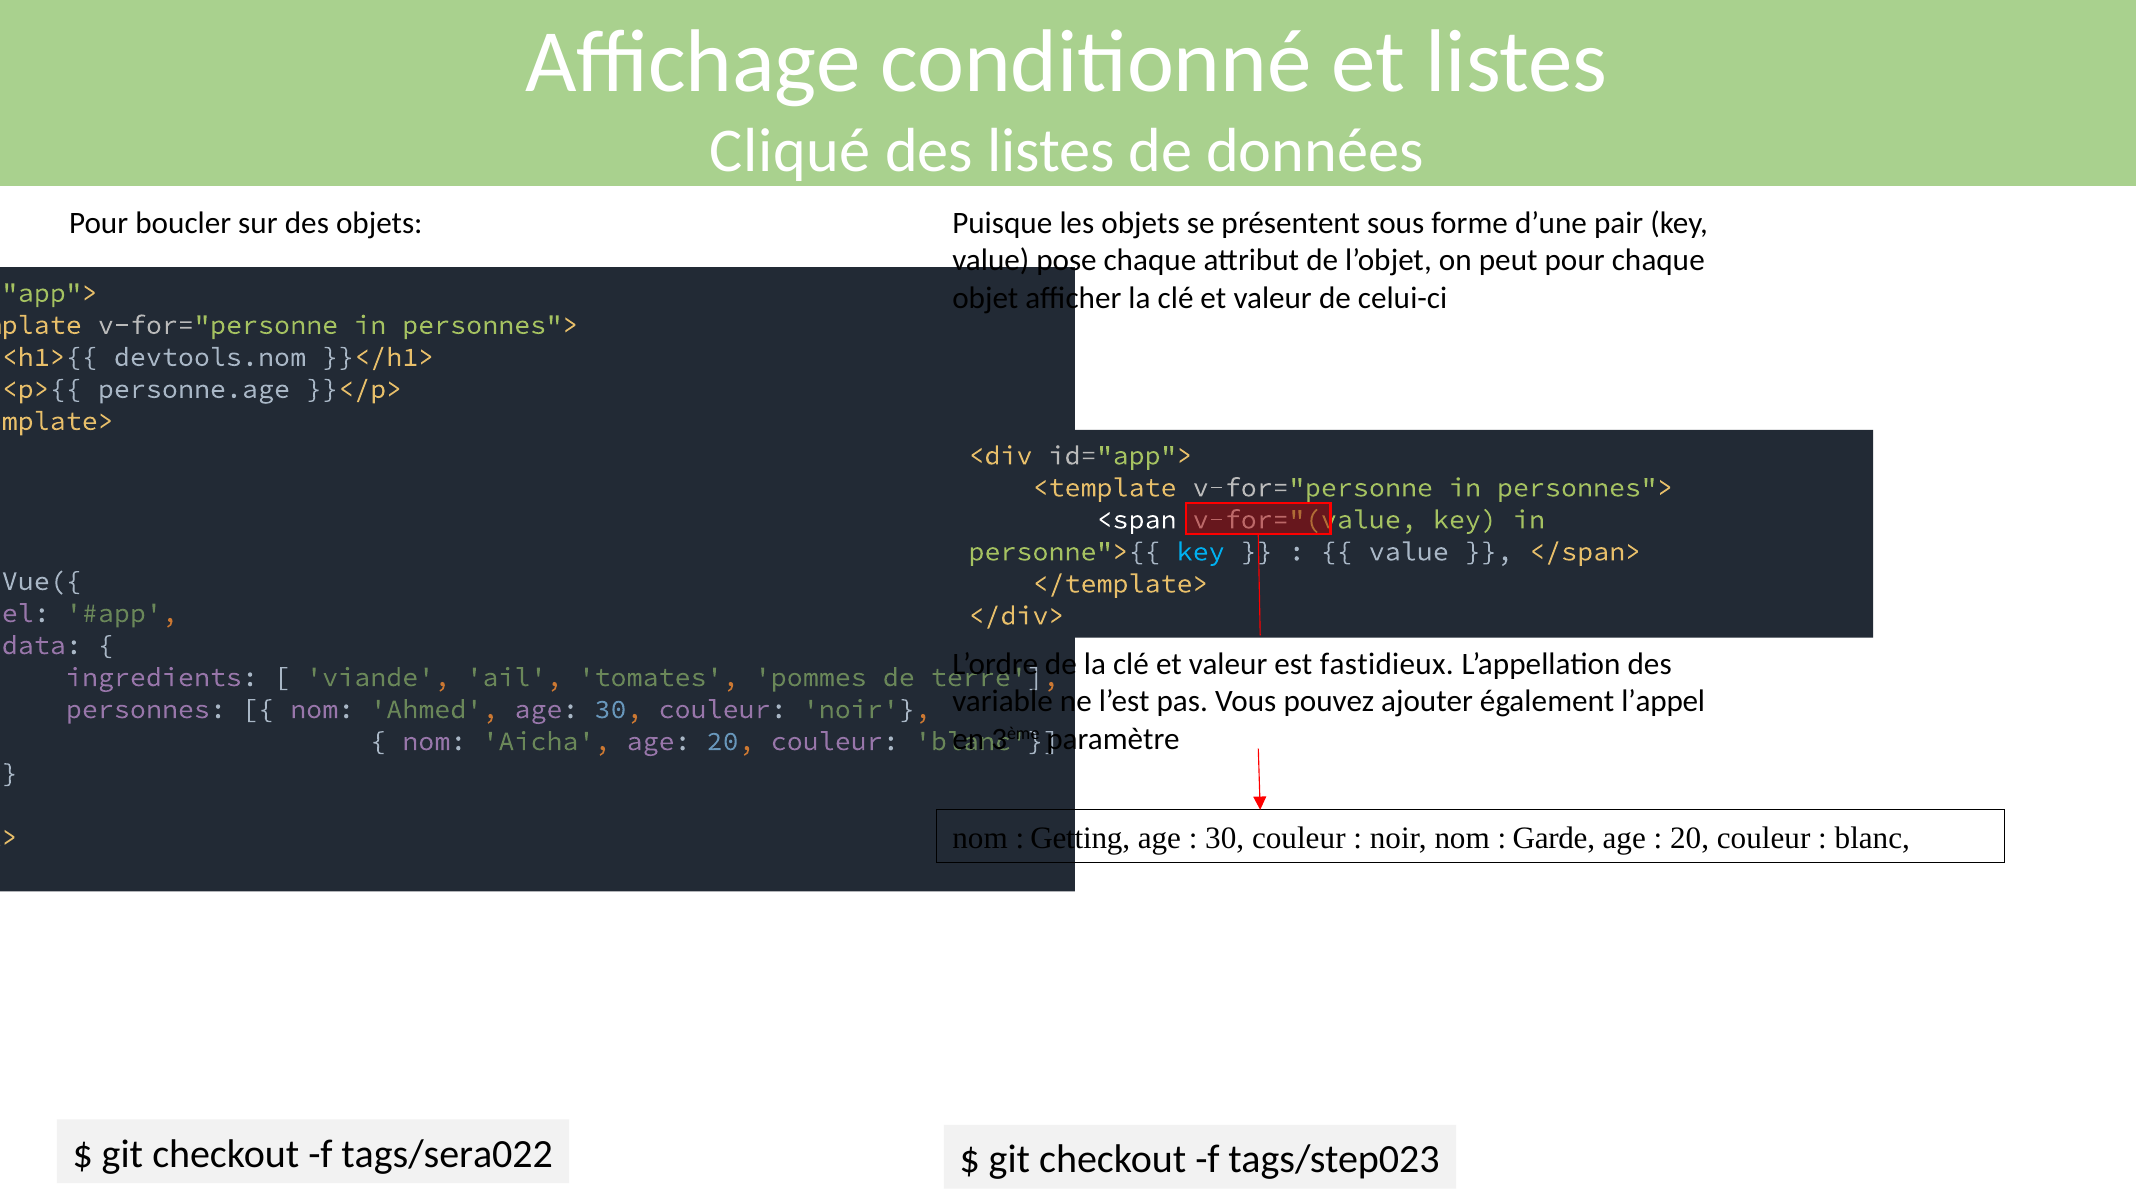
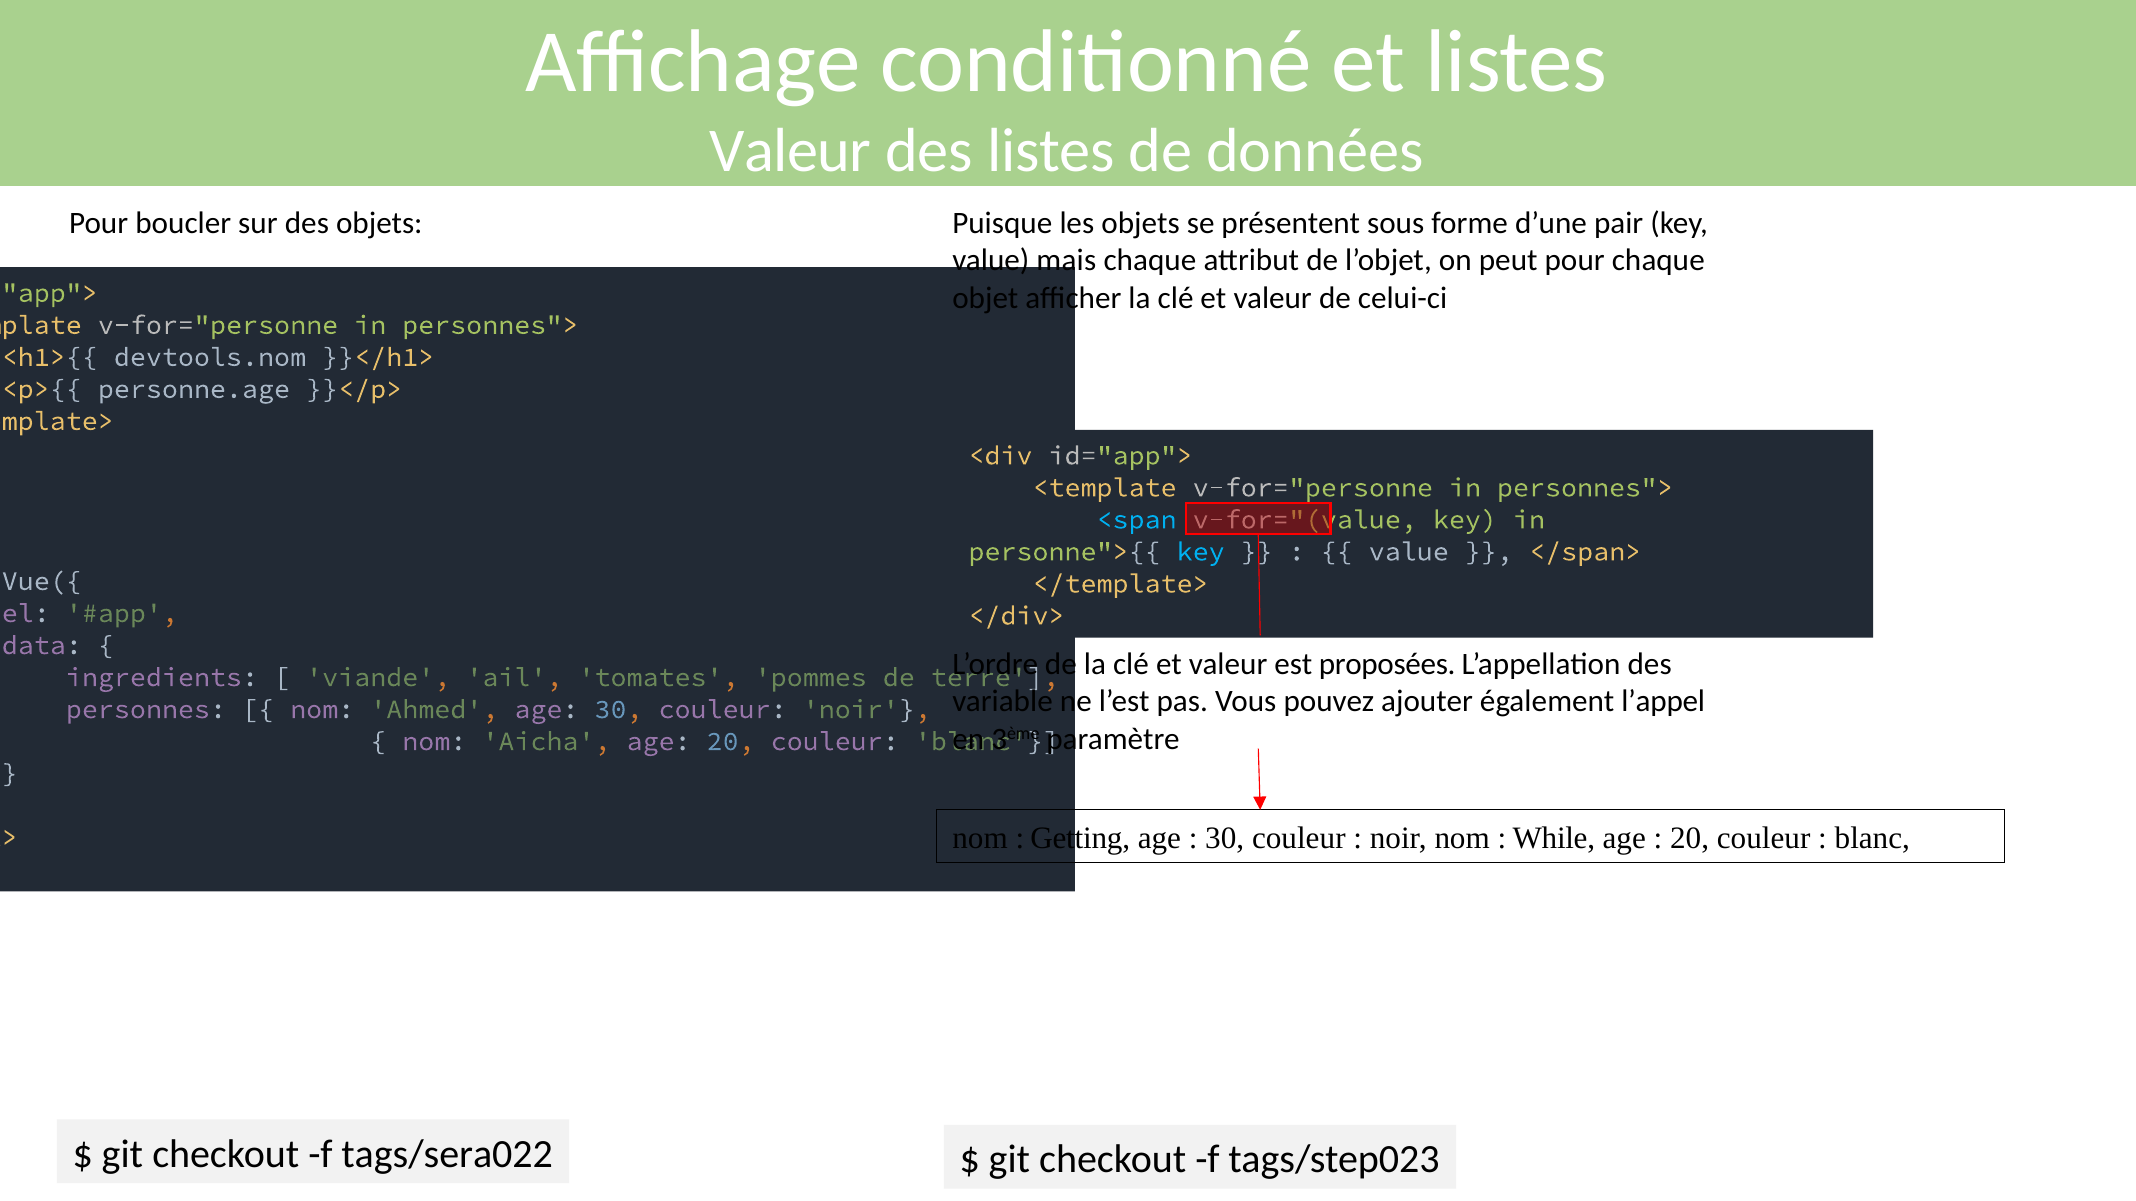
Cliqué at (790, 151): Cliqué -> Valeur
pose: pose -> mais
<span colour: white -> light blue
fastidieux: fastidieux -> proposées
Garde: Garde -> While
